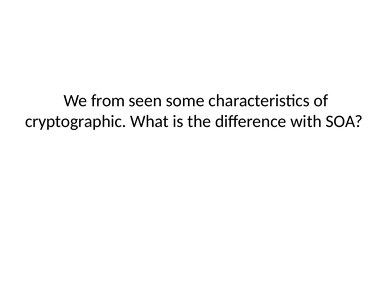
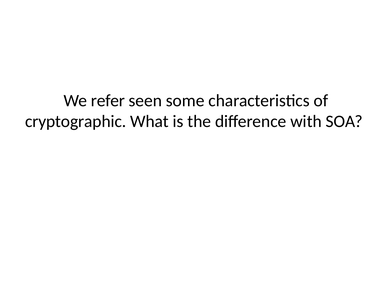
from: from -> refer
